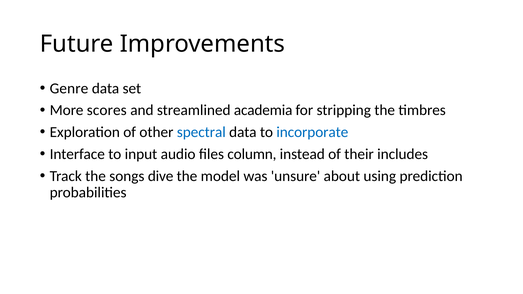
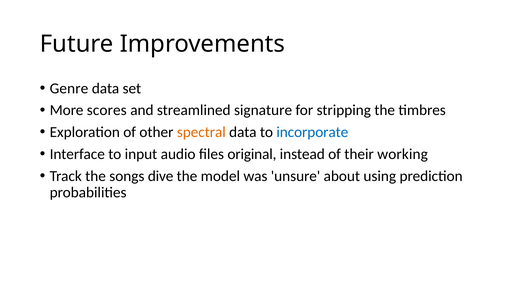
academia: academia -> signature
spectral colour: blue -> orange
column: column -> original
includes: includes -> working
